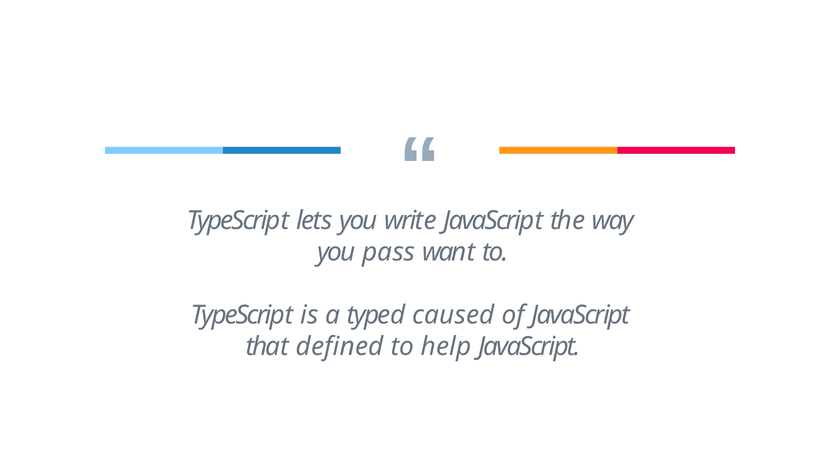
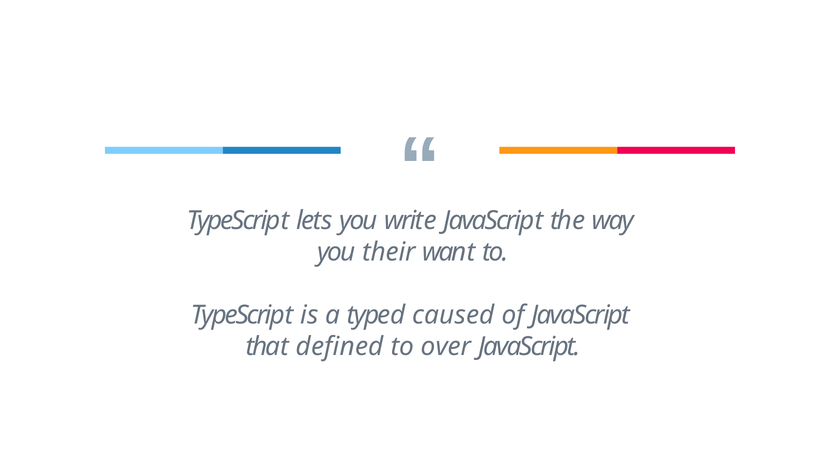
pass: pass -> their
help: help -> over
